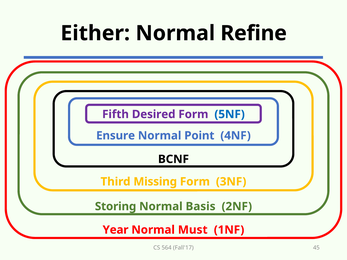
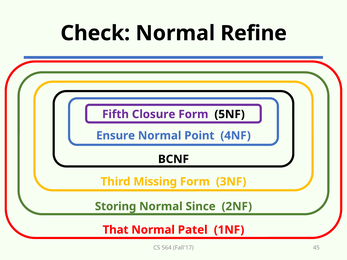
Either: Either -> Check
Desired: Desired -> Closure
5NF colour: blue -> black
Basis: Basis -> Since
Year: Year -> That
Must: Must -> Patel
